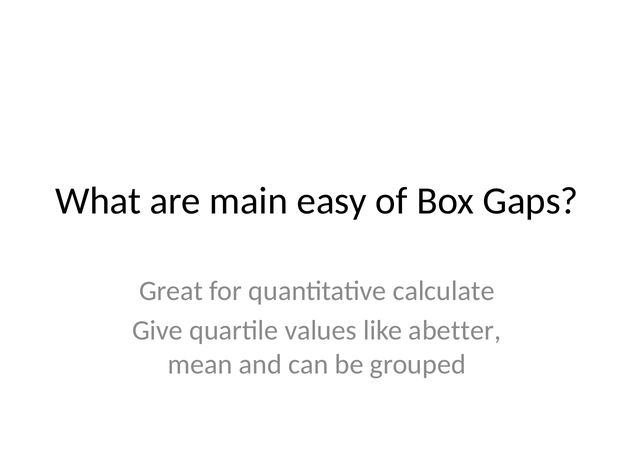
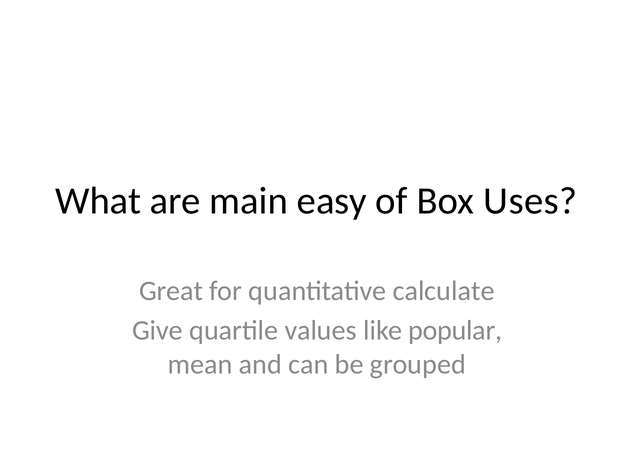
Gaps: Gaps -> Uses
abetter: abetter -> popular
